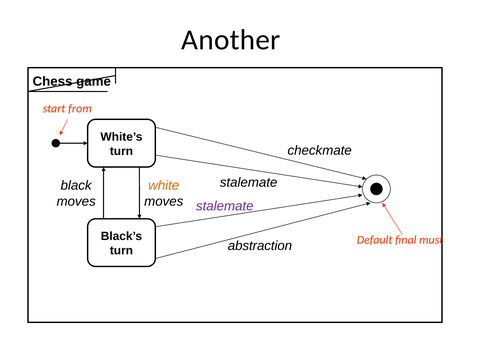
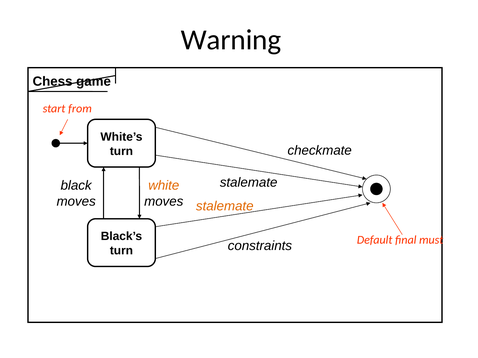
Another: Another -> Warning
stalemate at (225, 206) colour: purple -> orange
abstraction: abstraction -> constraints
